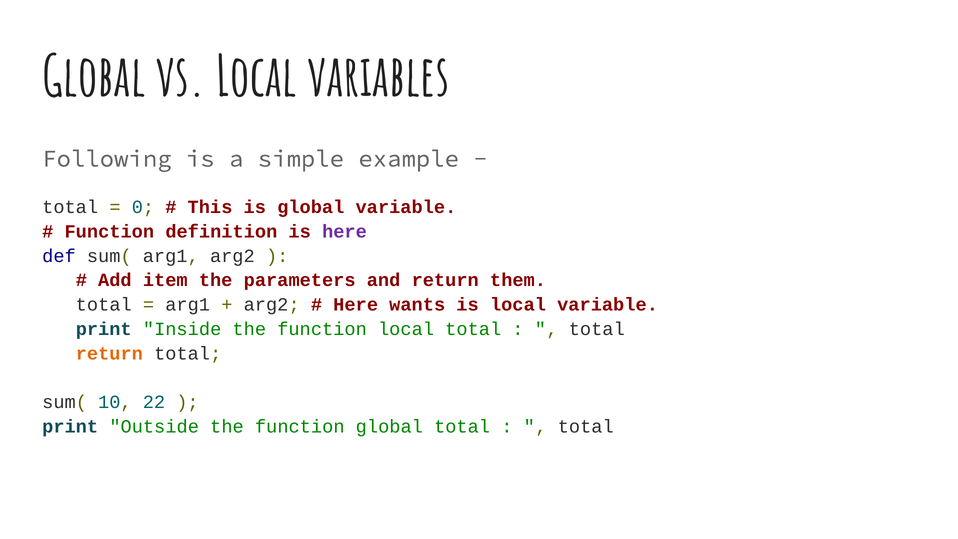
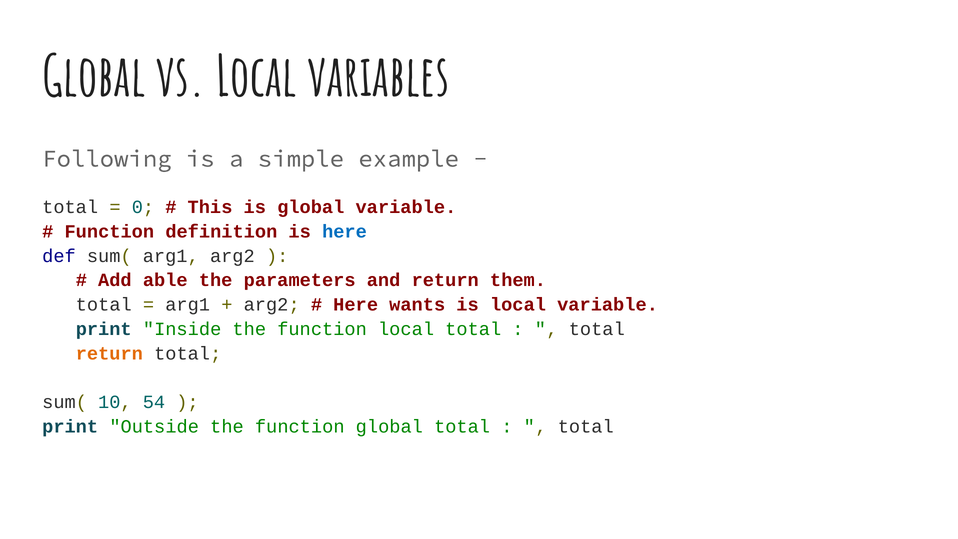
here at (344, 231) colour: purple -> blue
item: item -> able
22: 22 -> 54
